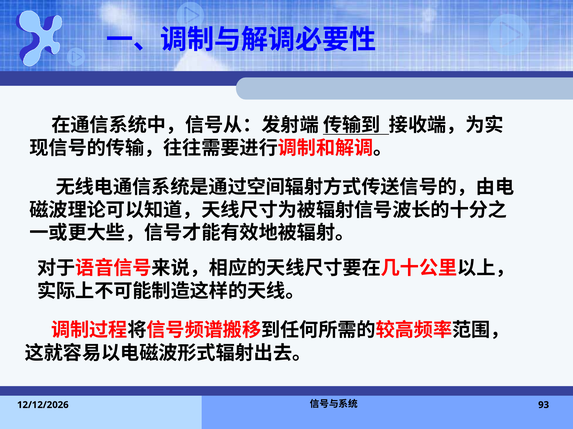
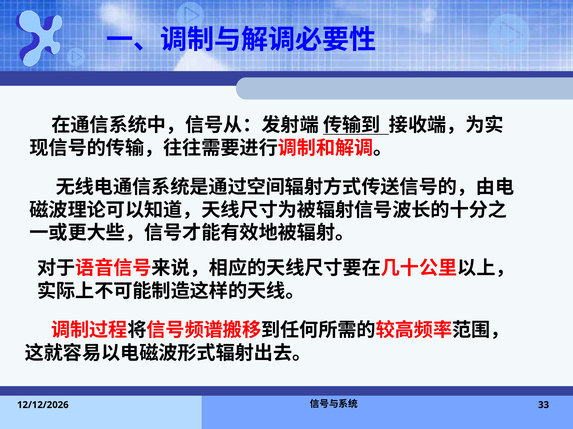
93: 93 -> 33
